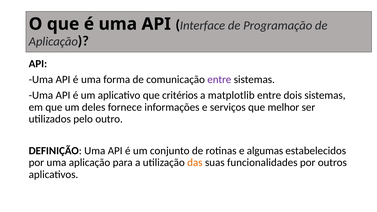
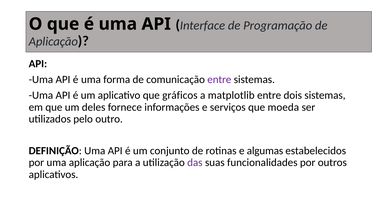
critérios: critérios -> gráficos
melhor: melhor -> moeda
das colour: orange -> purple
